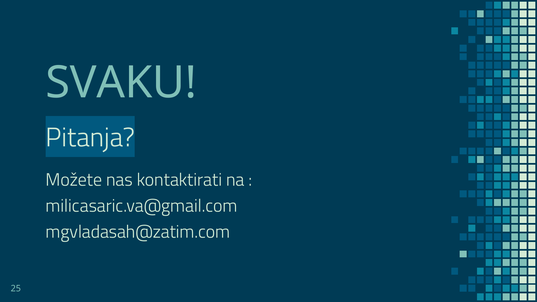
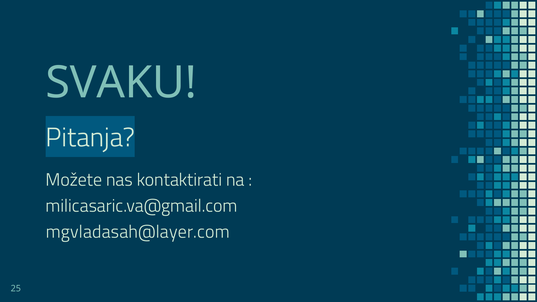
mgvladasah@zatim.com: mgvladasah@zatim.com -> mgvladasah@layer.com
